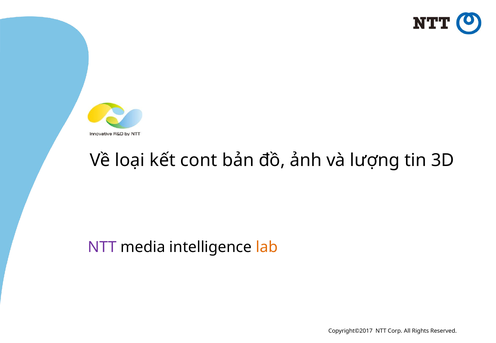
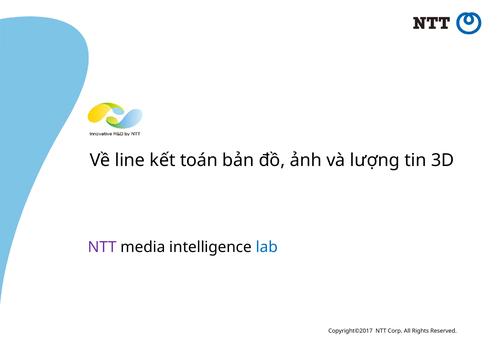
loại: loại -> line
cont: cont -> toán
lab colour: orange -> blue
